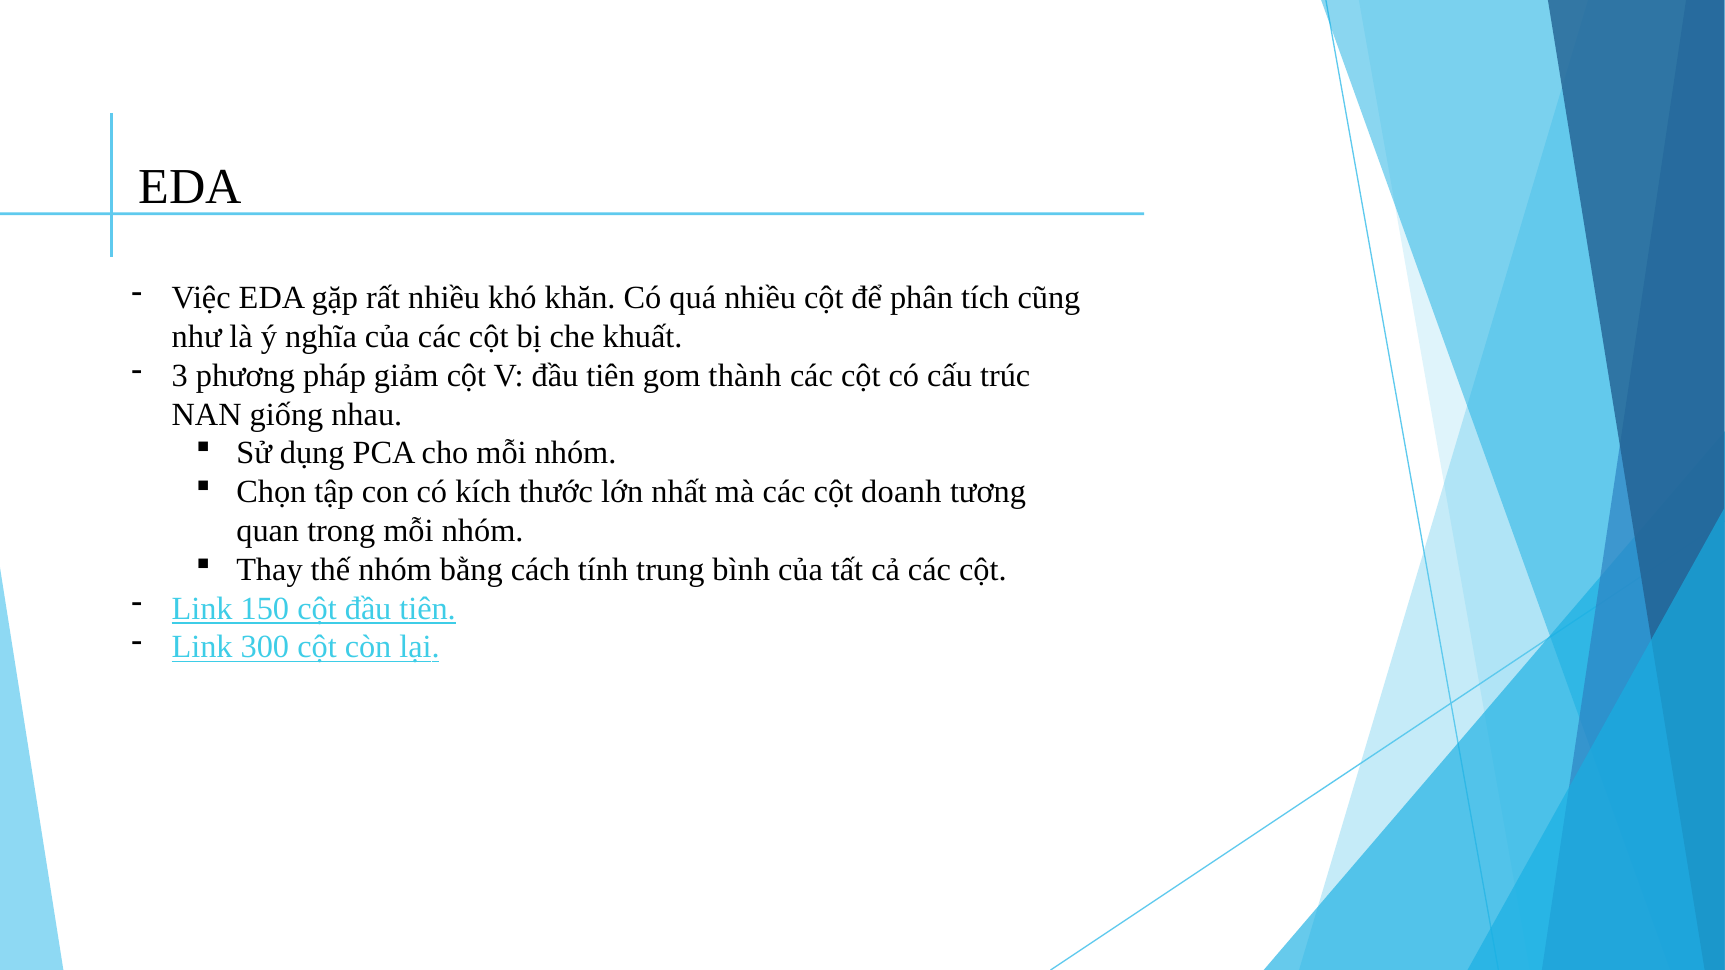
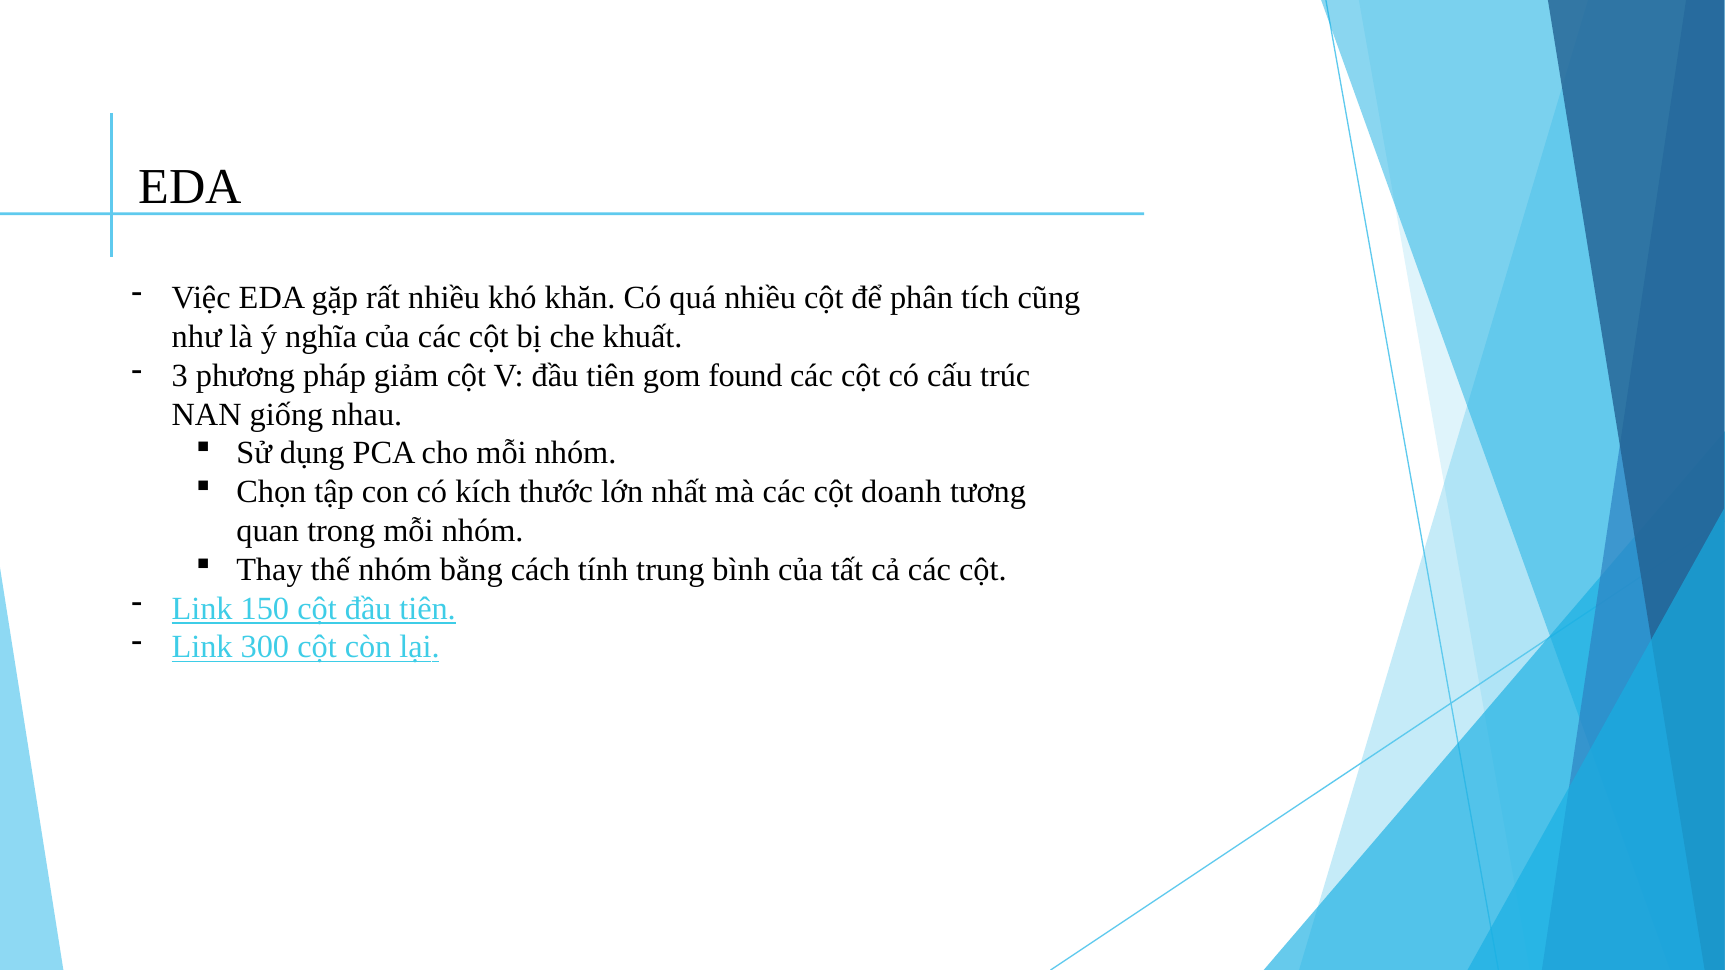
thành: thành -> found
